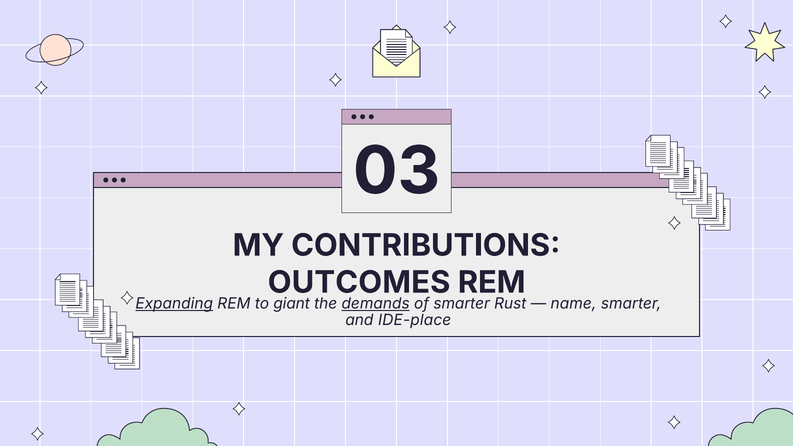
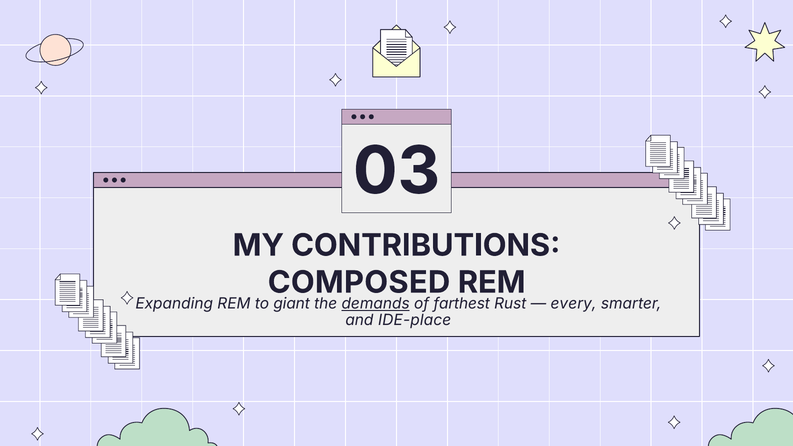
OUTCOMES: OUTCOMES -> COMPOSED
Expanding underline: present -> none
of smarter: smarter -> farthest
name: name -> every
